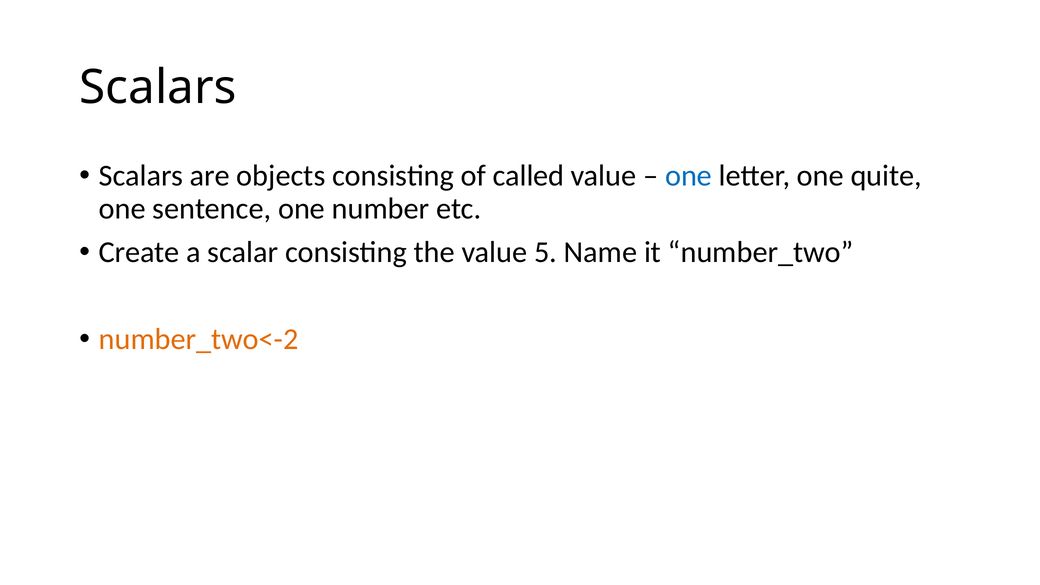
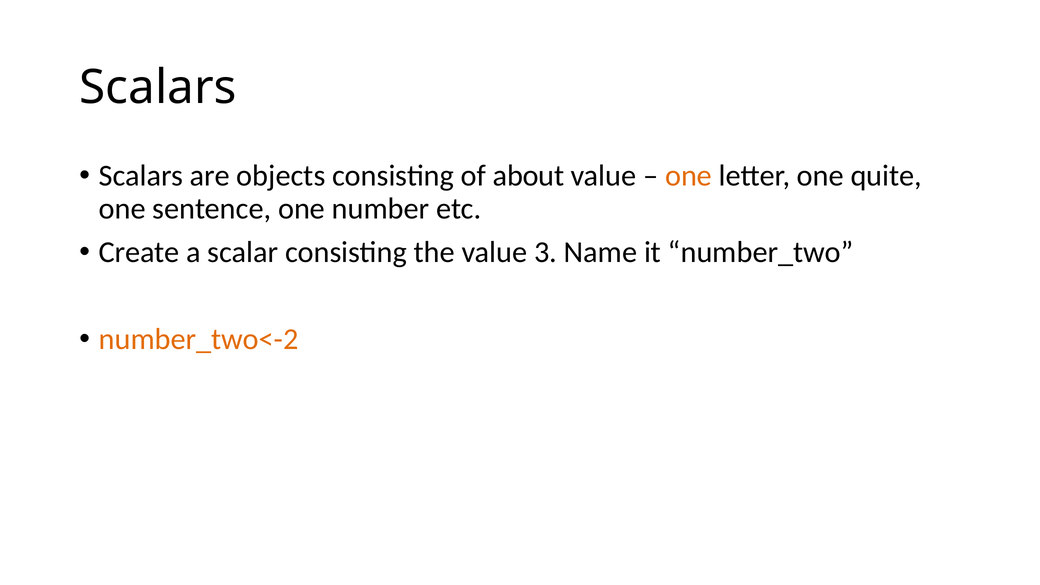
called: called -> about
one at (689, 176) colour: blue -> orange
5: 5 -> 3
